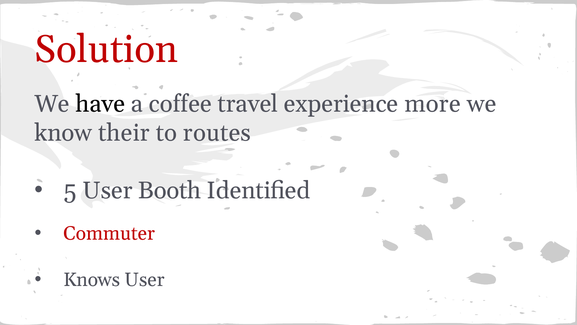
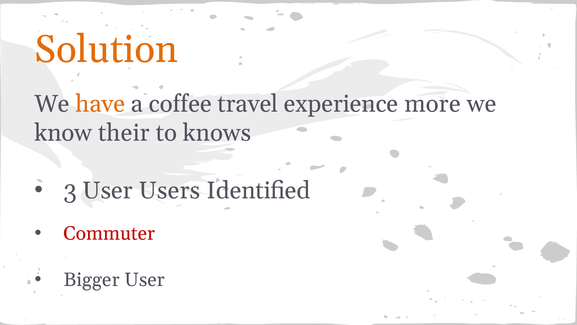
Solution colour: red -> orange
have colour: black -> orange
routes: routes -> knows
5: 5 -> 3
Booth: Booth -> Users
Knows: Knows -> Bigger
